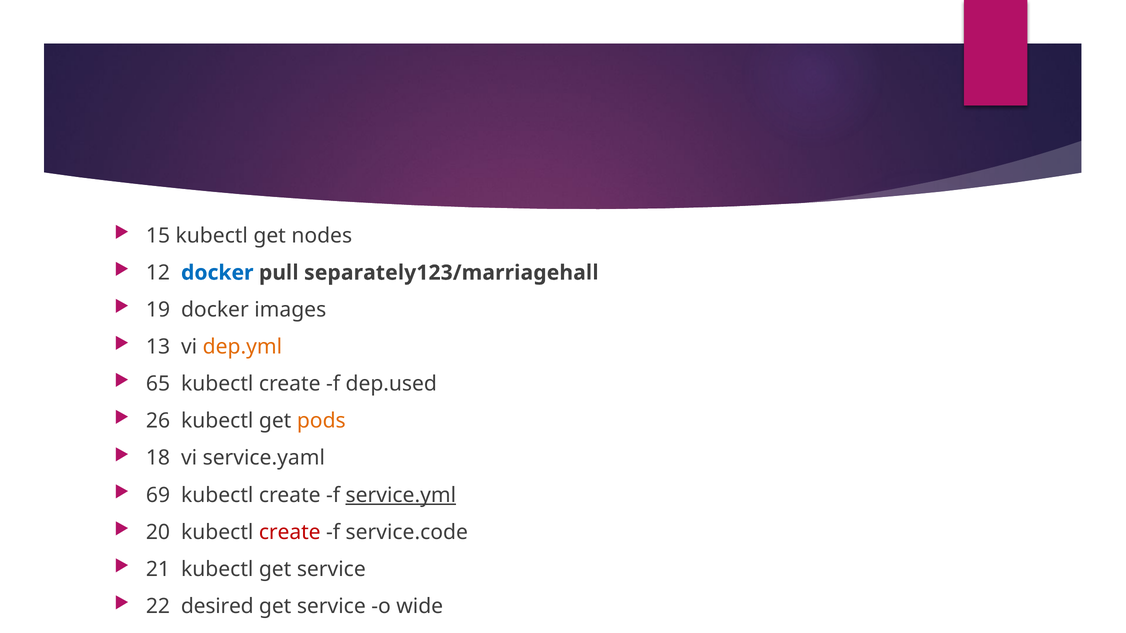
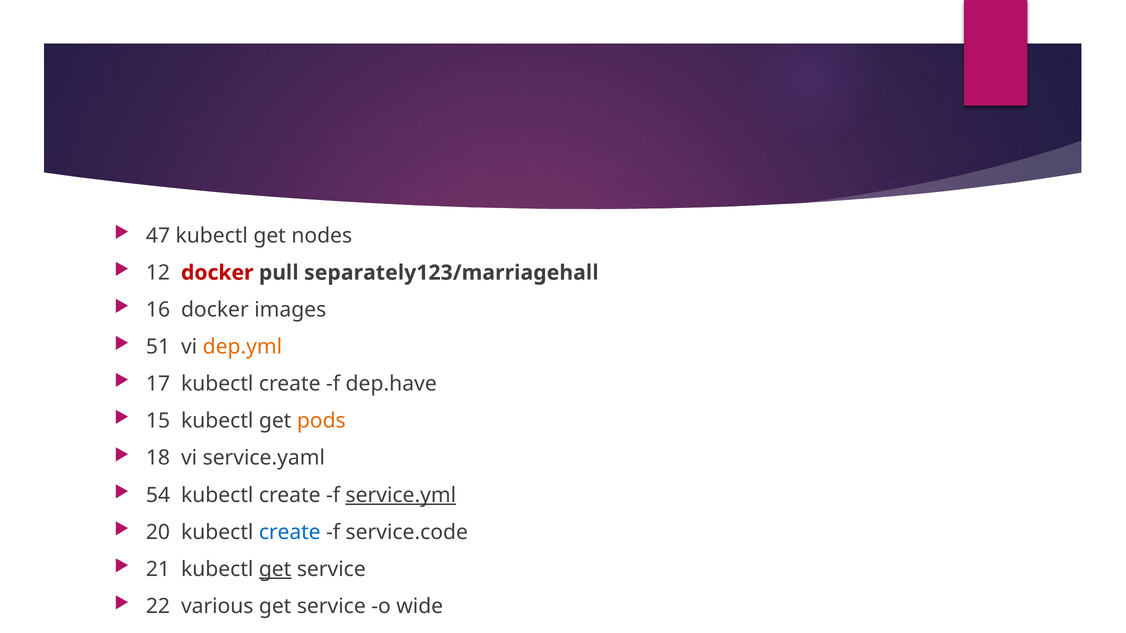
15: 15 -> 47
docker at (217, 273) colour: blue -> red
19: 19 -> 16
13: 13 -> 51
65: 65 -> 17
dep.used: dep.used -> dep.have
26: 26 -> 15
69: 69 -> 54
create at (290, 532) colour: red -> blue
get at (275, 569) underline: none -> present
desired: desired -> various
